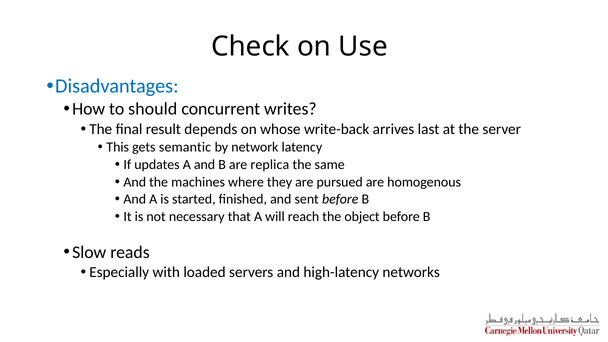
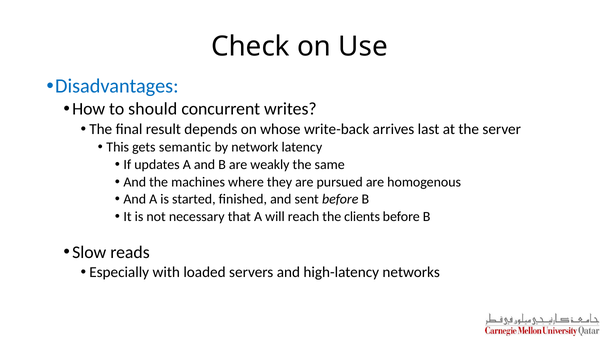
replica: replica -> weakly
object: object -> clients
